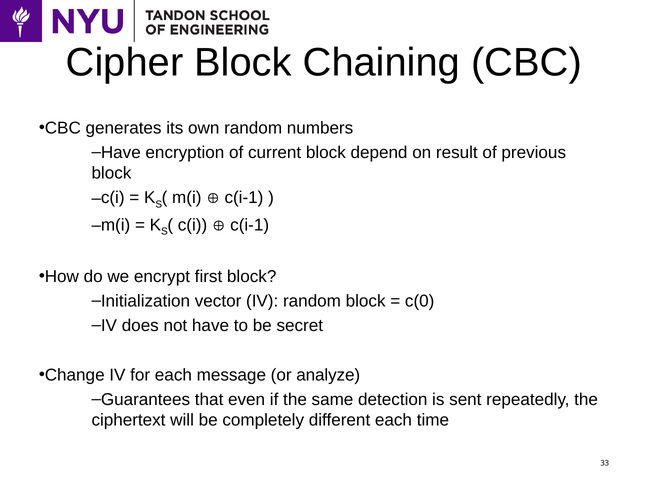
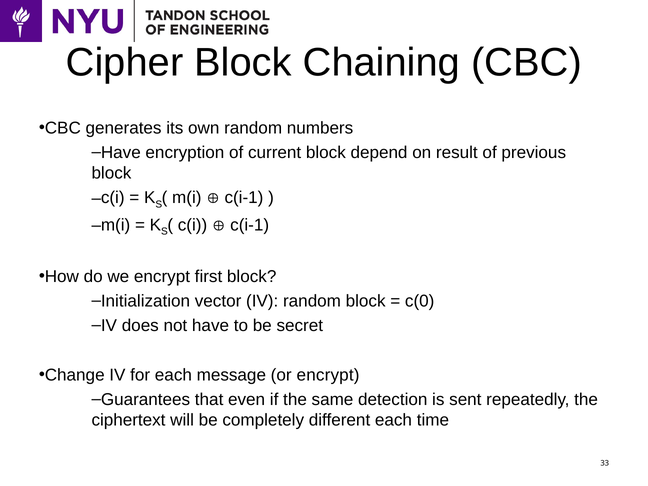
or analyze: analyze -> encrypt
